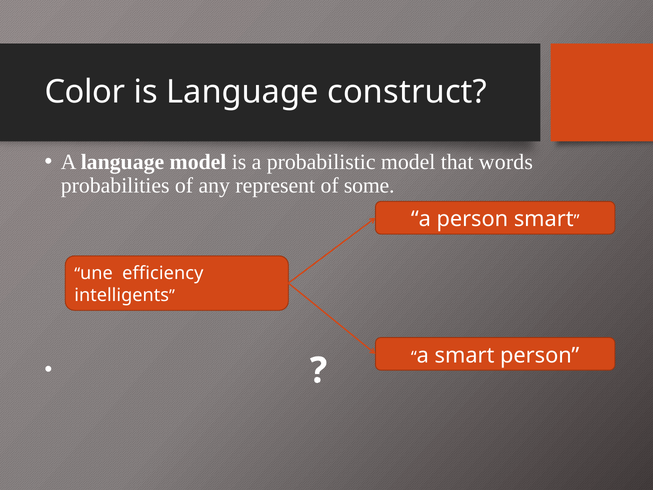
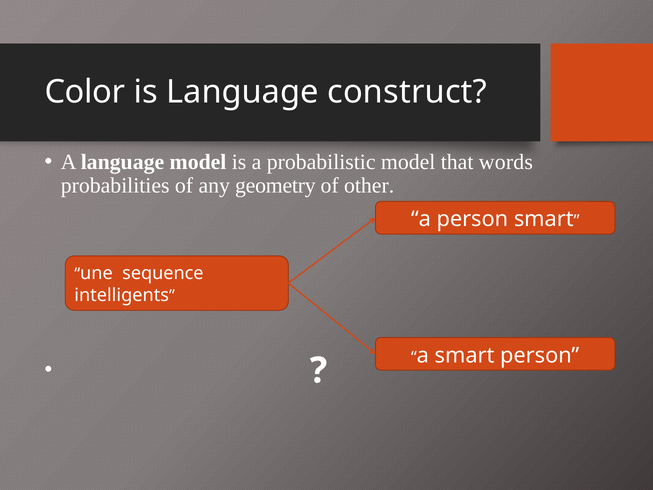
represent: represent -> geometry
some: some -> other
efficiency: efficiency -> sequence
